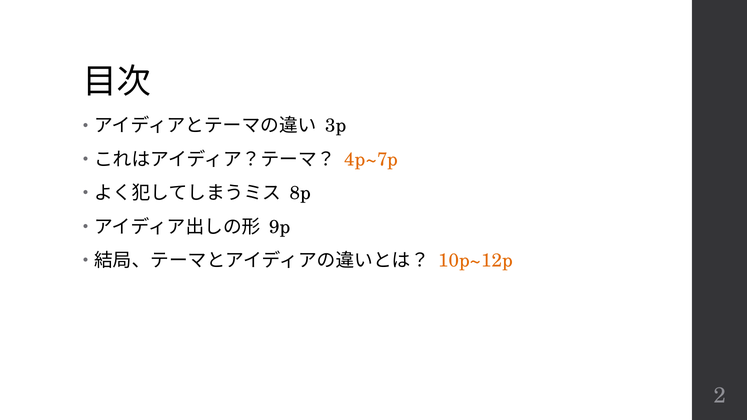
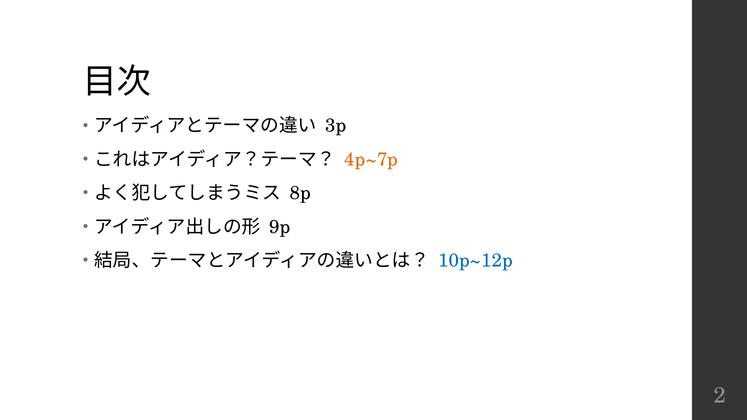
10p~12p colour: orange -> blue
